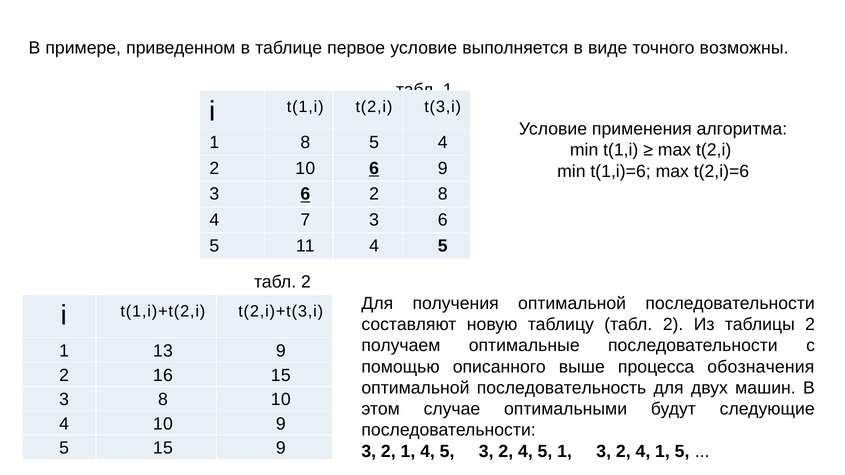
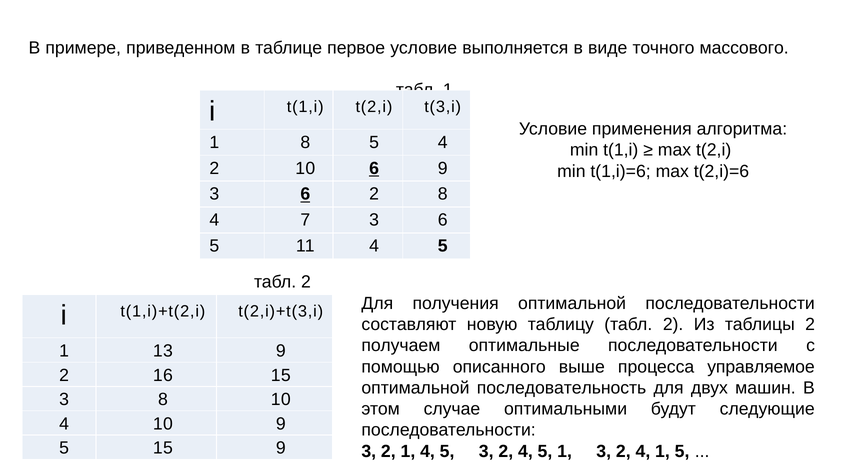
возможны: возможны -> массового
обозначения: обозначения -> управляемое
